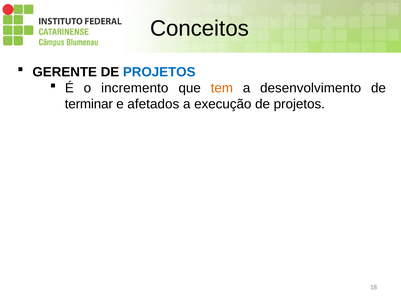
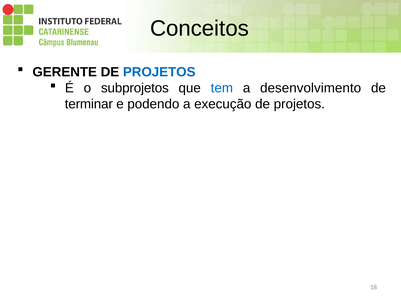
incremento: incremento -> subprojetos
tem colour: orange -> blue
afetados: afetados -> podendo
